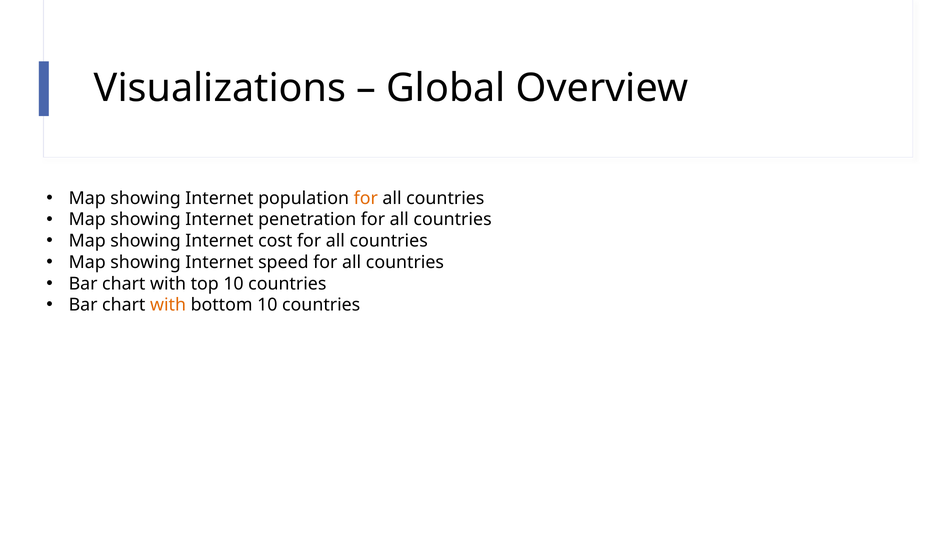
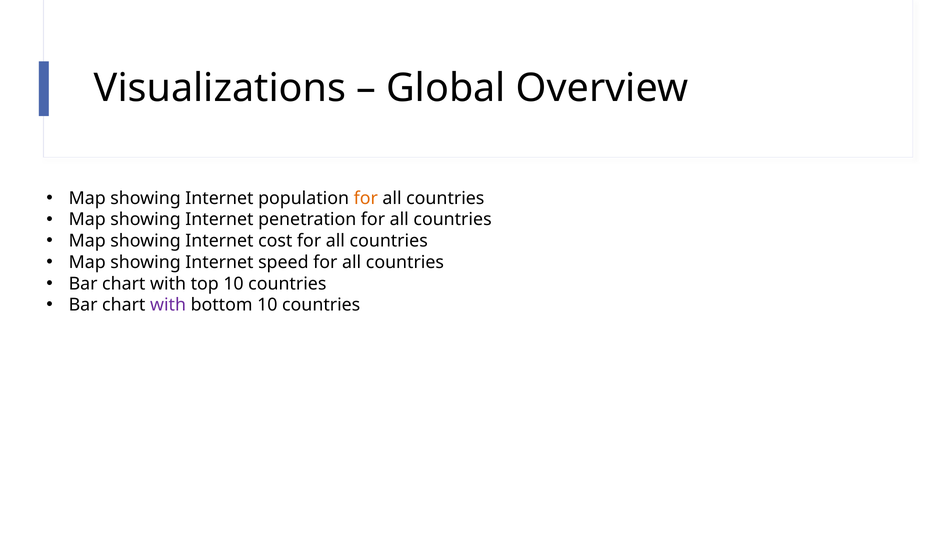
with at (168, 305) colour: orange -> purple
